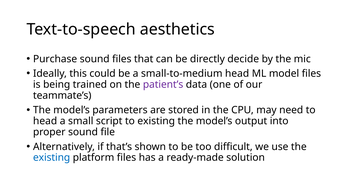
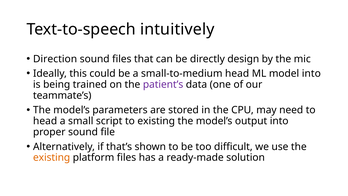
aesthetics: aesthetics -> intuitively
Purchase: Purchase -> Direction
decide: decide -> design
model files: files -> into
existing at (52, 157) colour: blue -> orange
